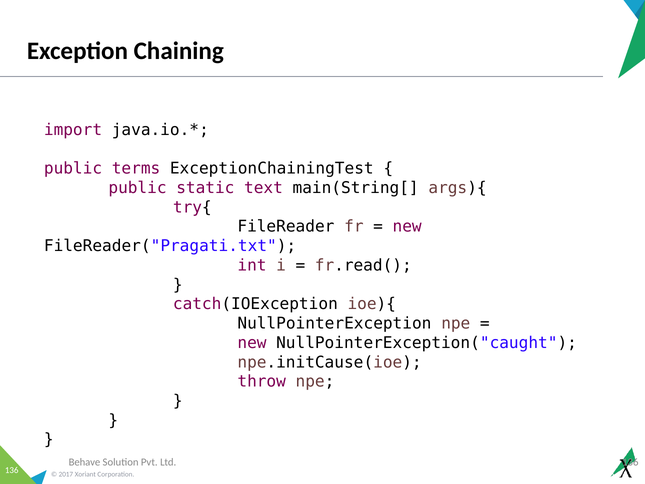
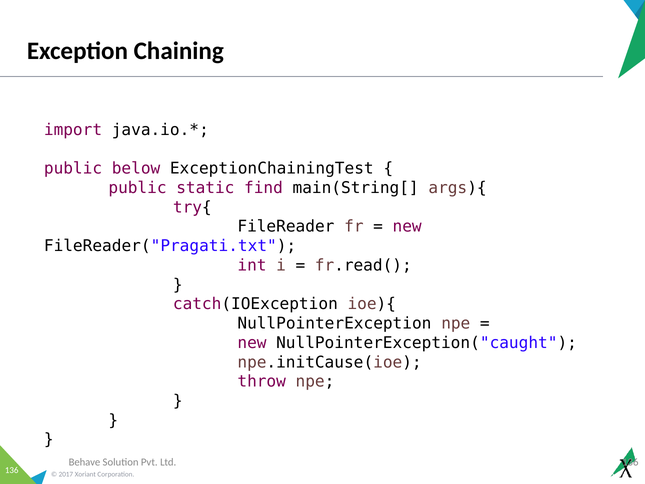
terms: terms -> below
text: text -> find
